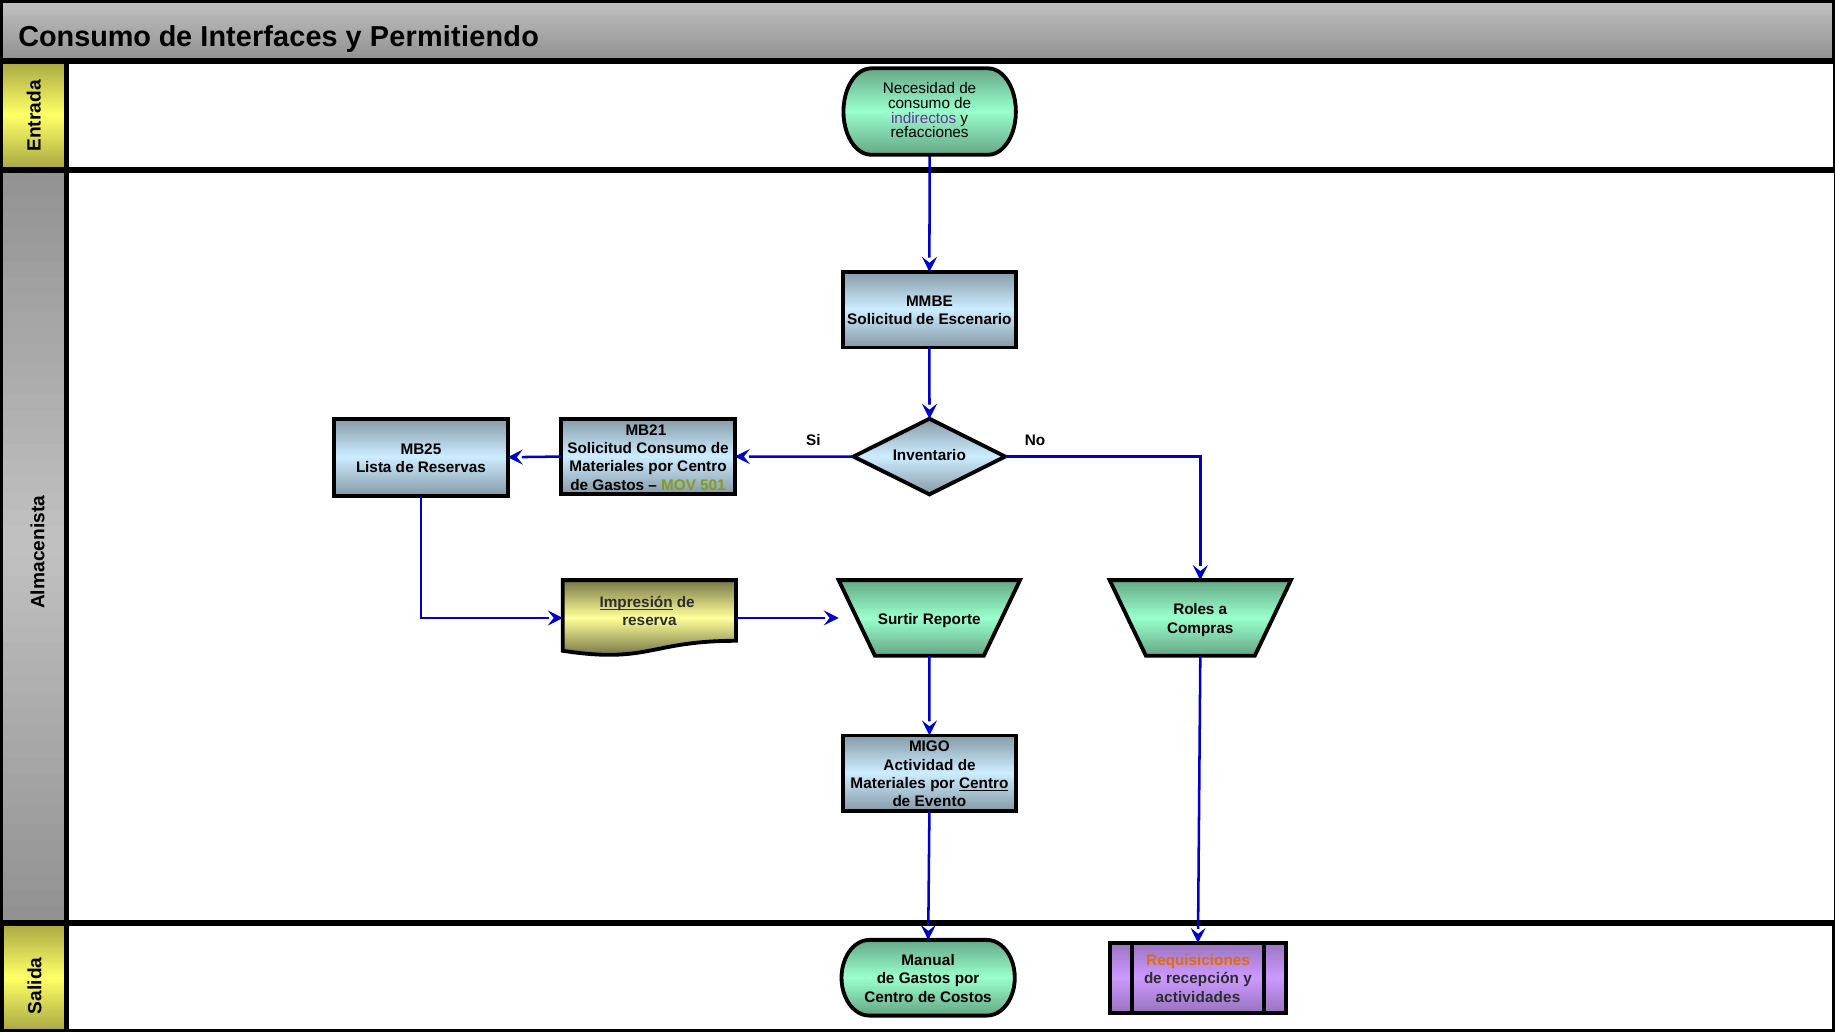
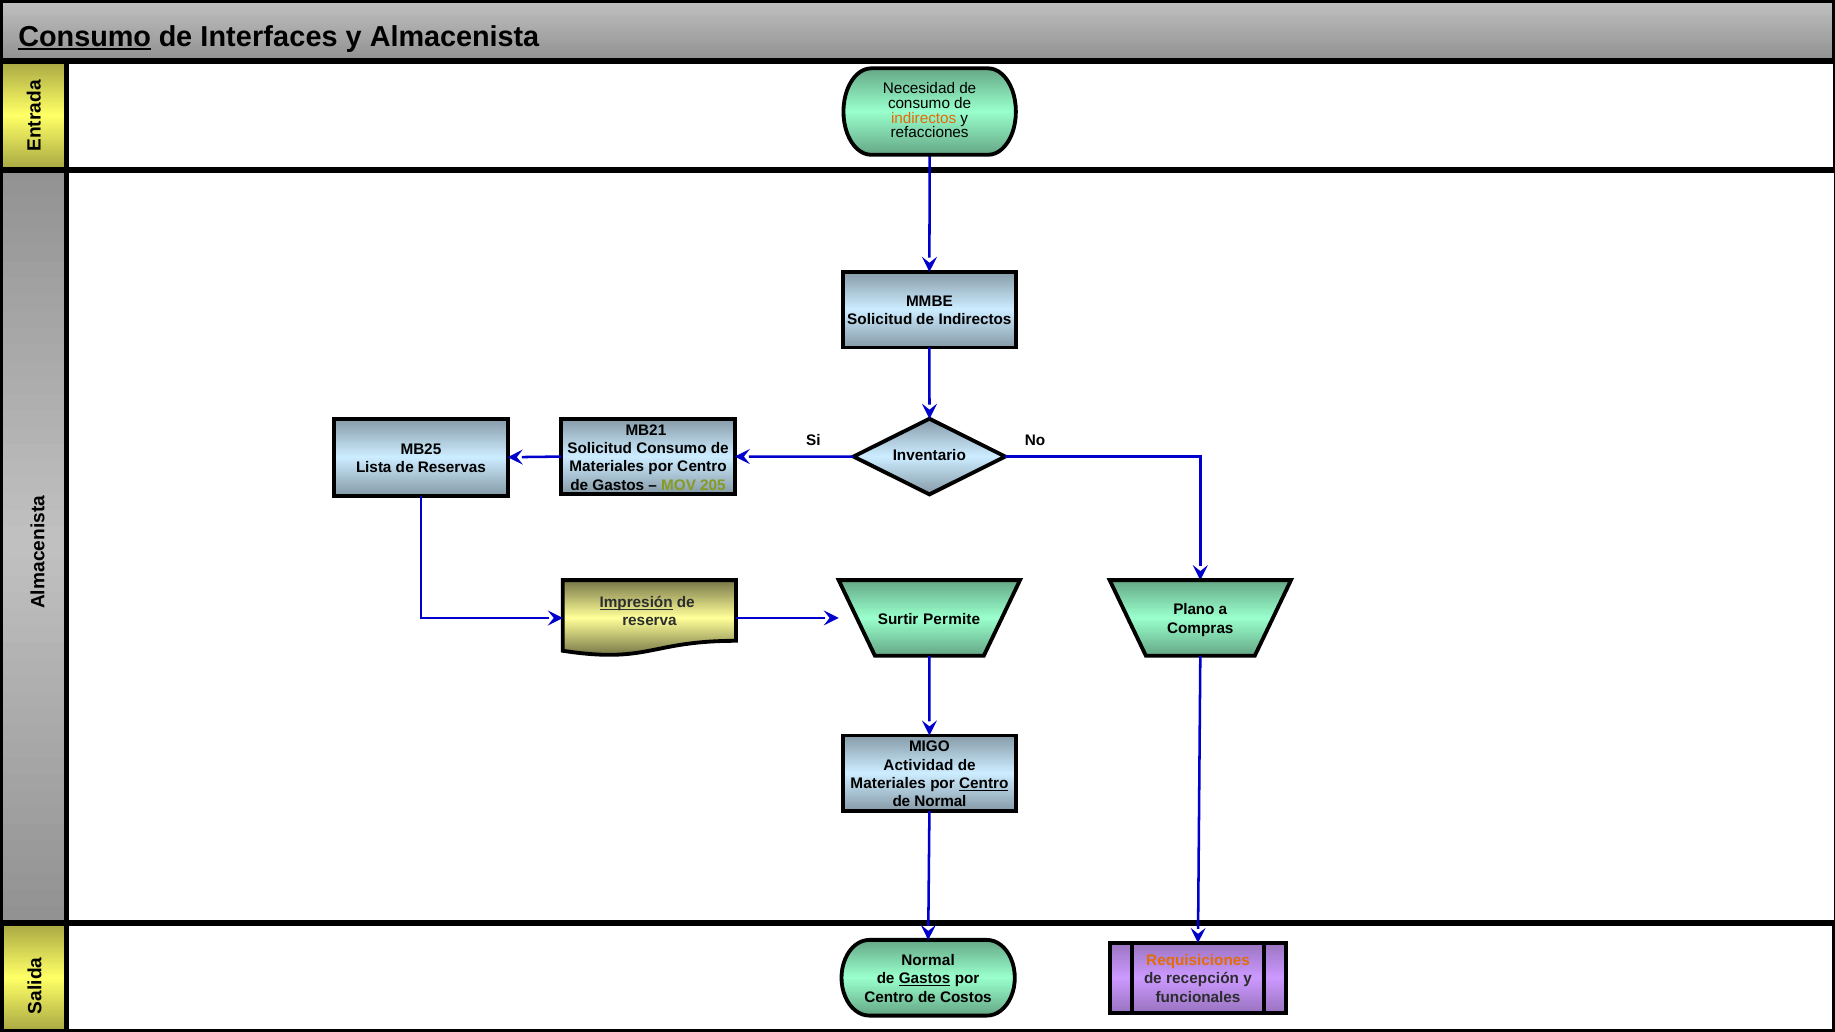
Consumo at (85, 37) underline: none -> present
Permitiendo: Permitiendo -> Almacenista
indirectos at (924, 118) colour: purple -> orange
Escenario at (975, 320): Escenario -> Indirectos
501: 501 -> 205
Roles: Roles -> Plano
Reporte: Reporte -> Permite
de Evento: Evento -> Normal
Manual at (928, 961): Manual -> Normal
Gastos at (925, 979) underline: none -> present
actividades: actividades -> funcionales
